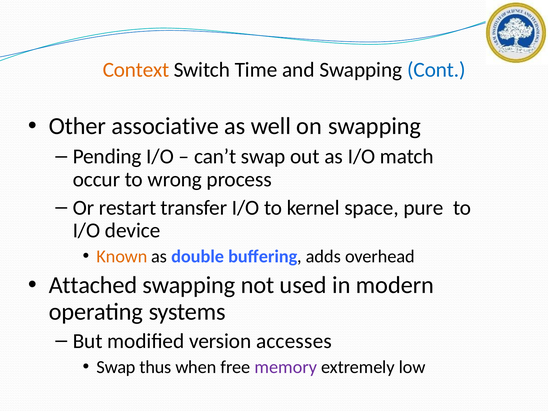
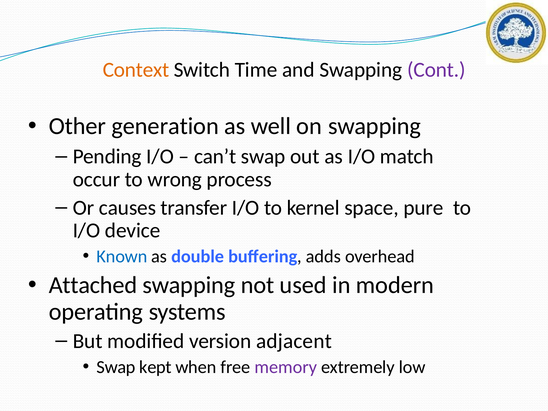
Cont colour: blue -> purple
associative: associative -> generation
restart: restart -> causes
Known colour: orange -> blue
accesses: accesses -> adjacent
thus: thus -> kept
